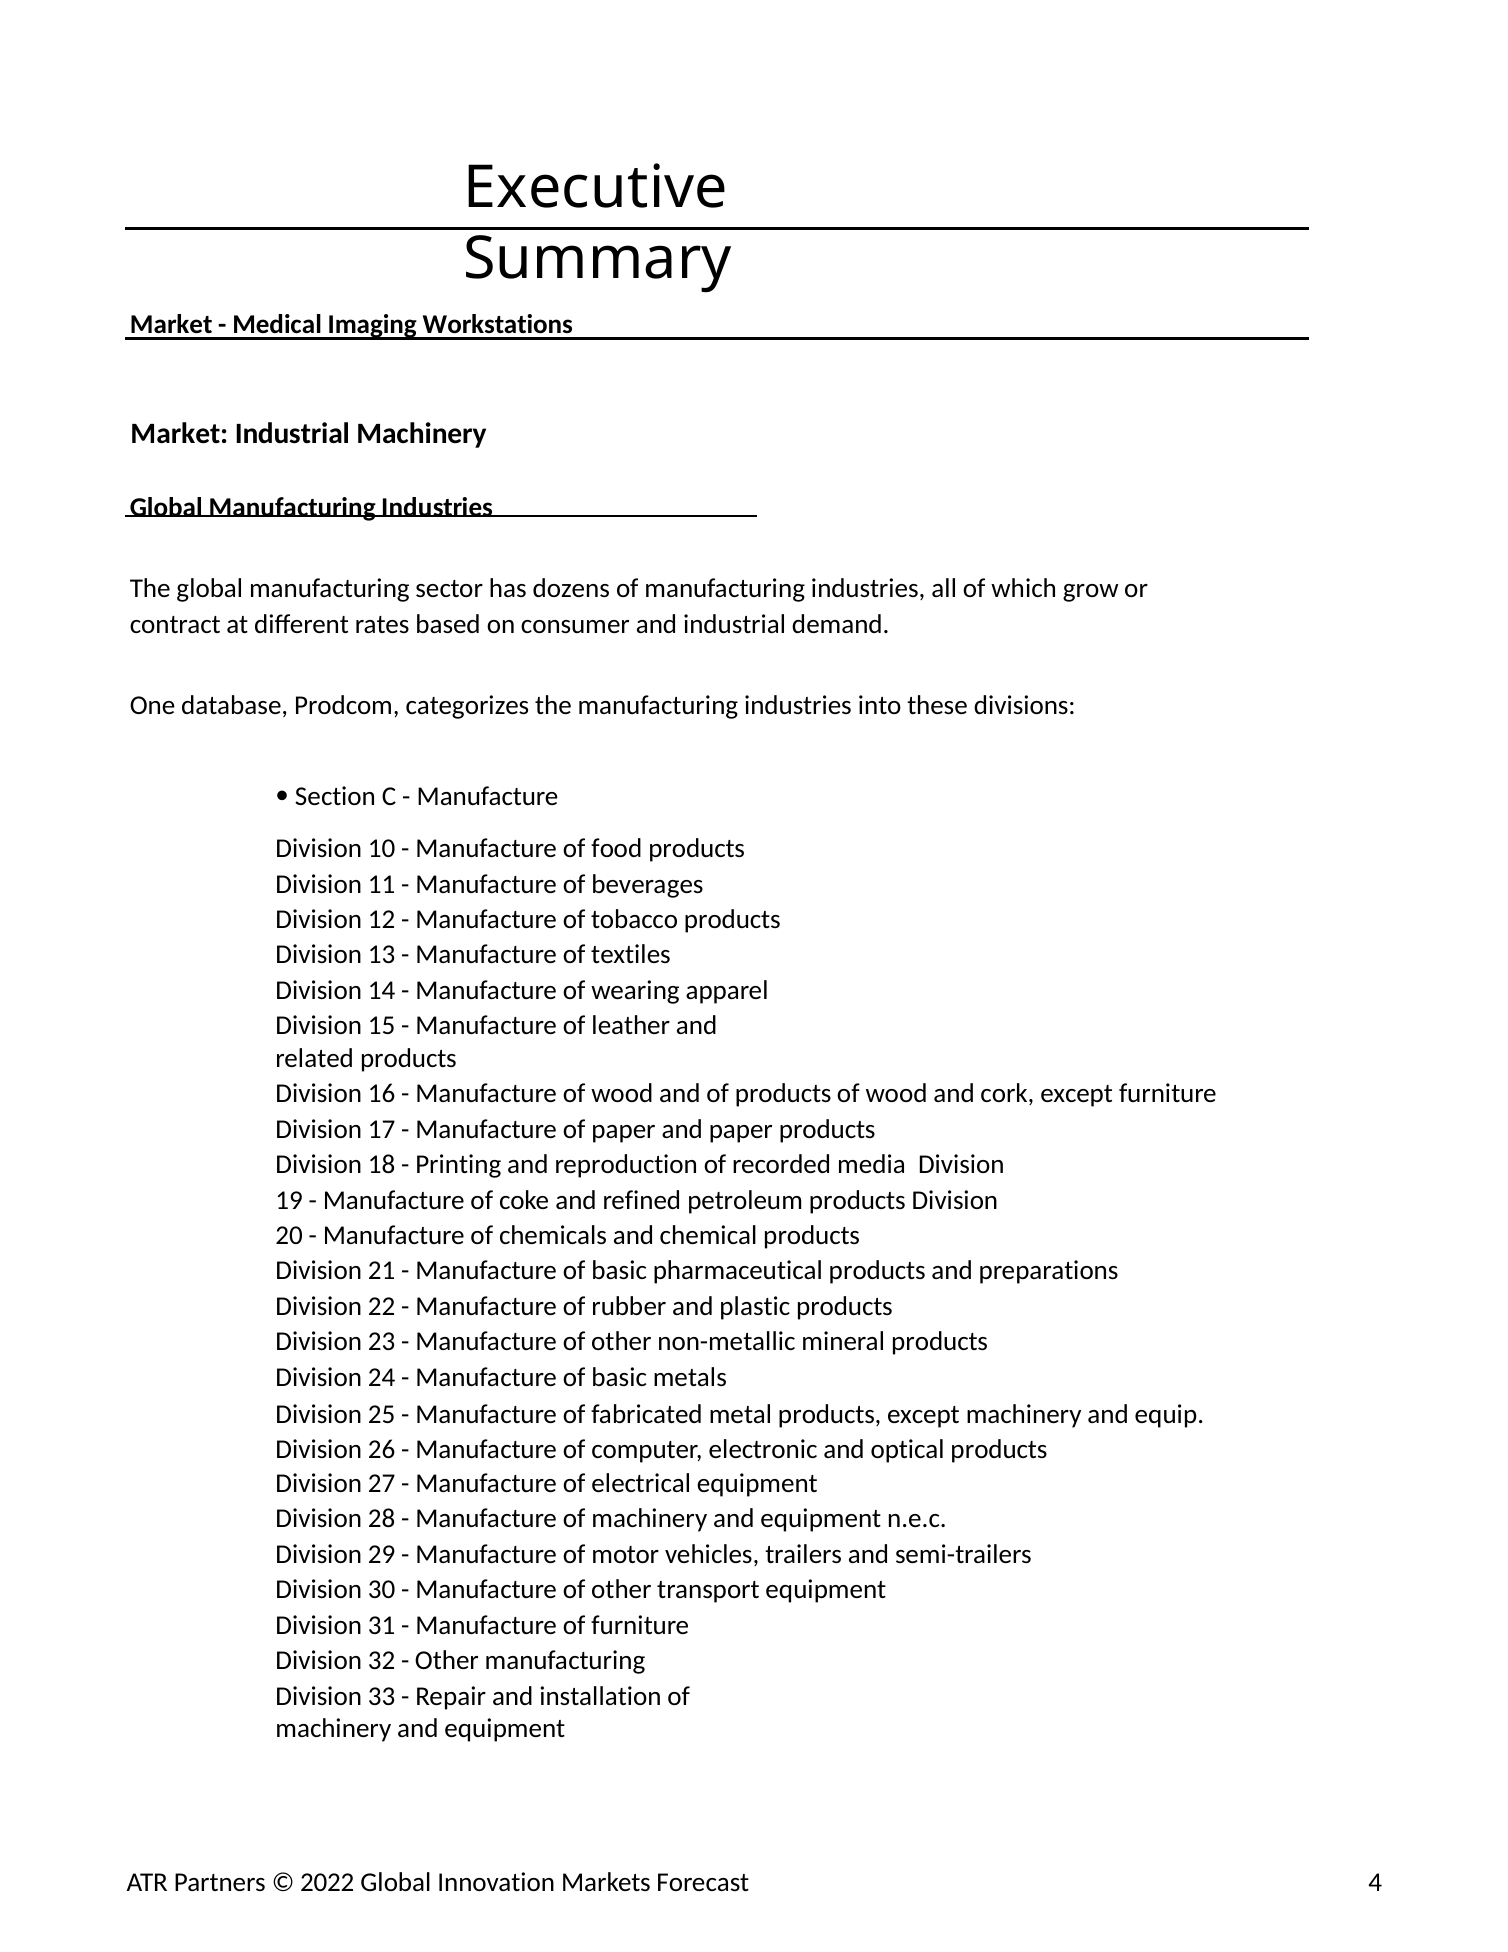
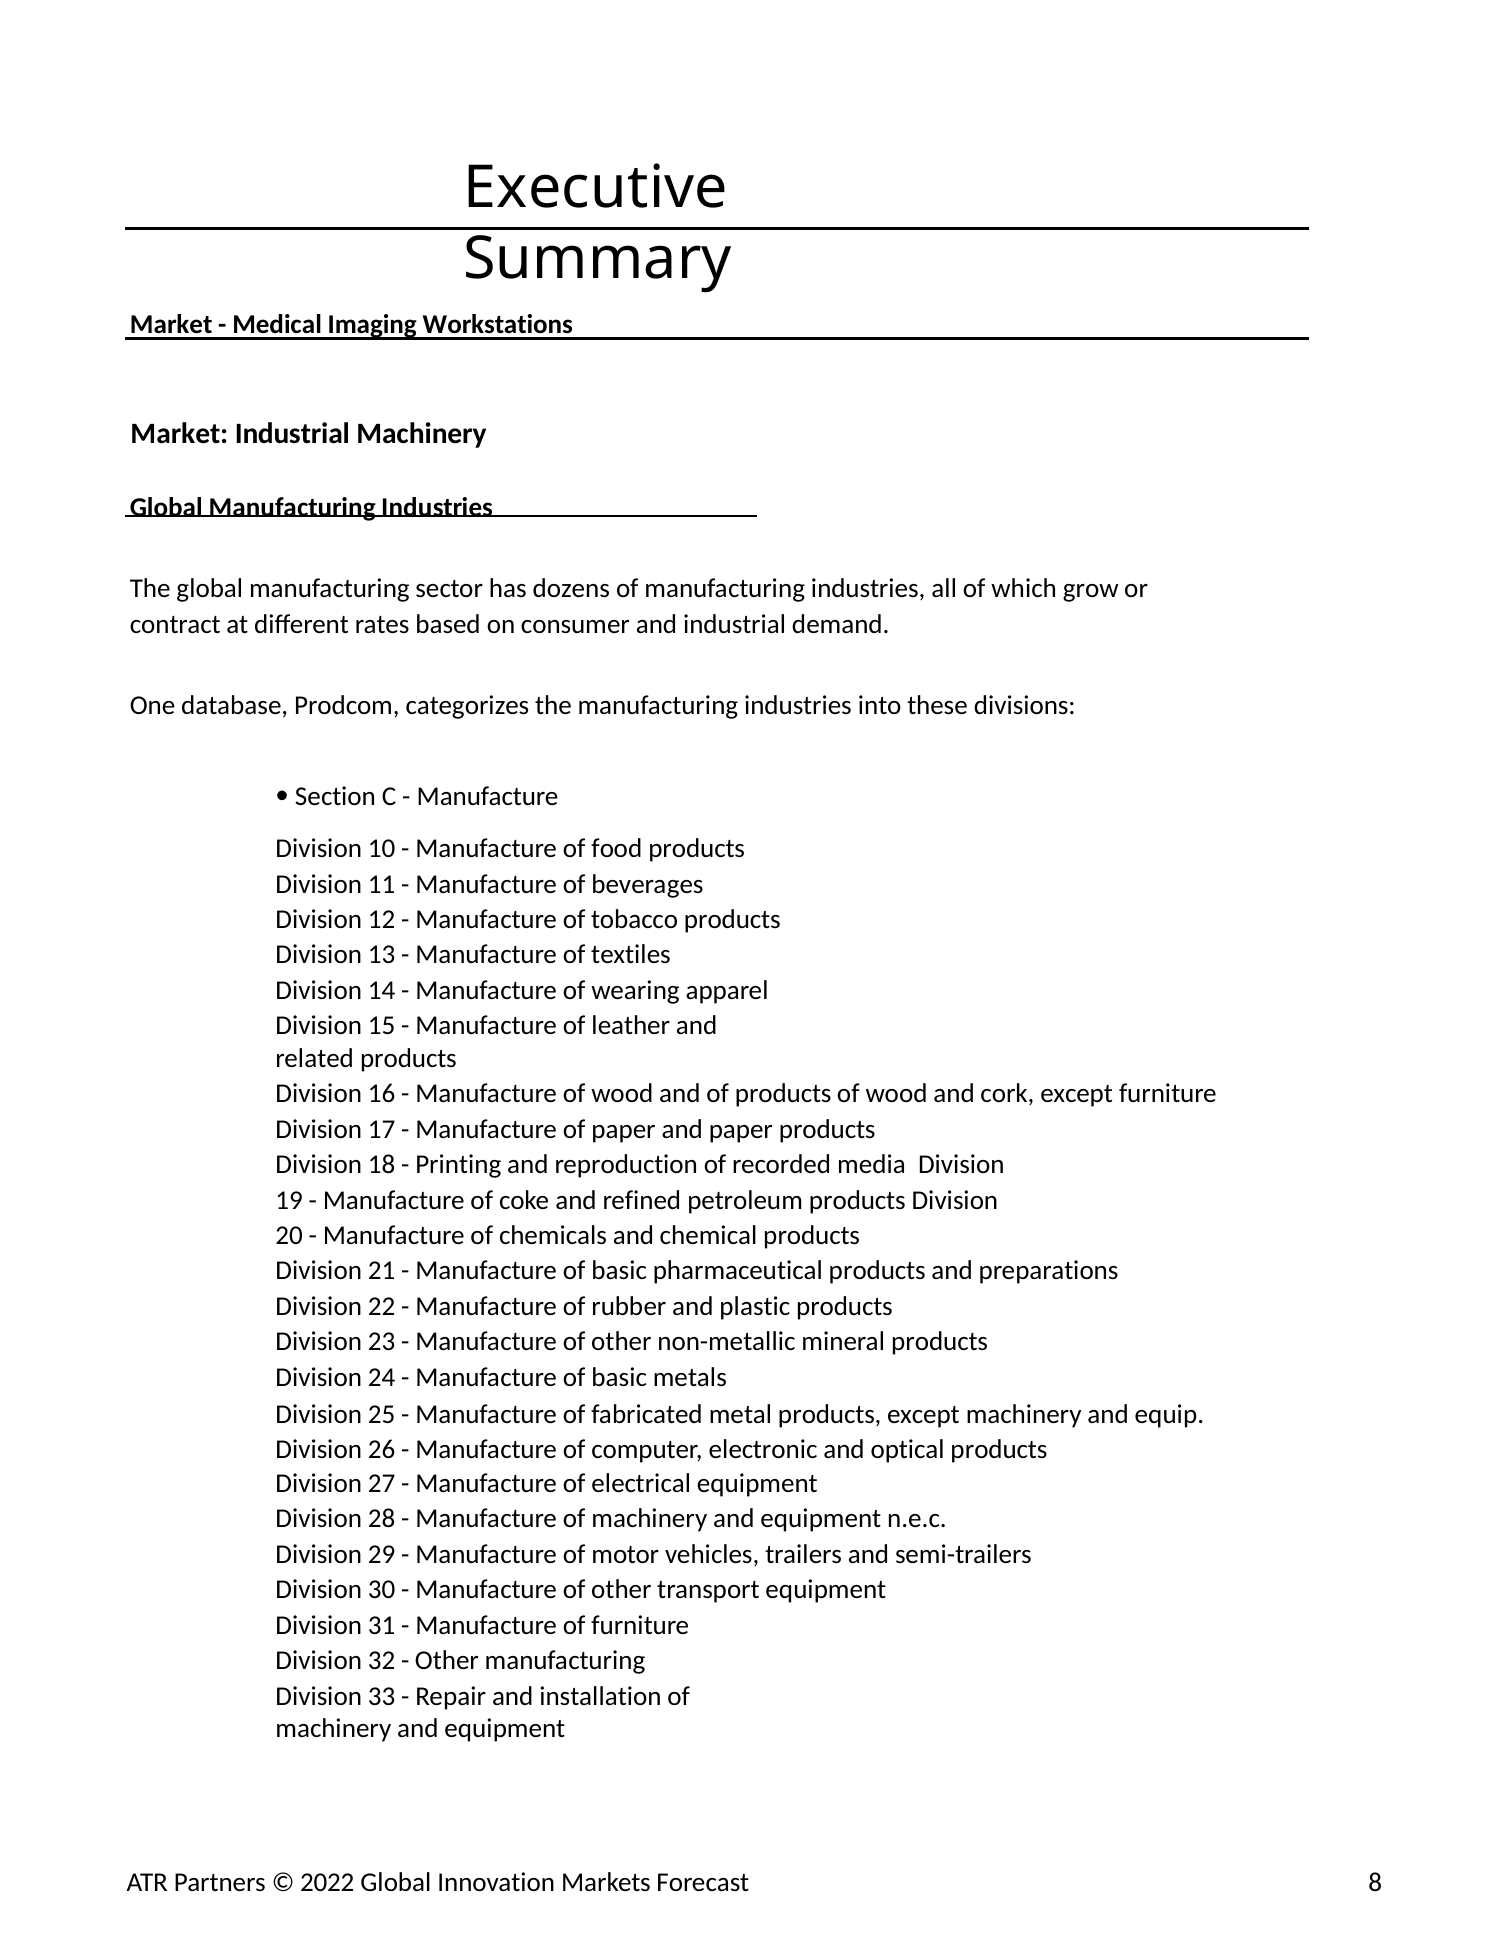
4: 4 -> 8
